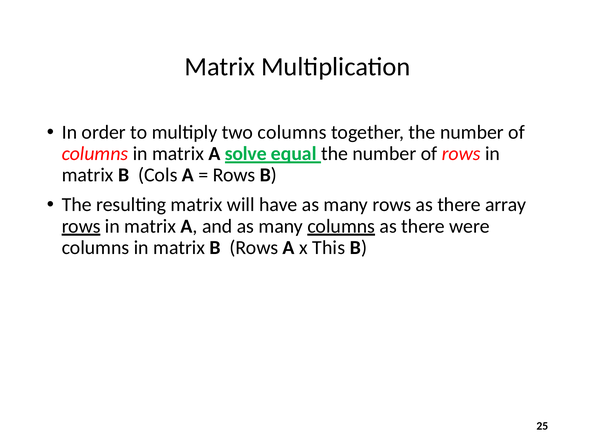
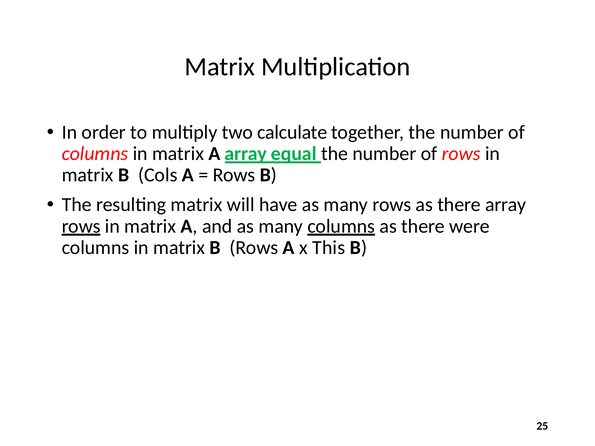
two columns: columns -> calculate
A solve: solve -> array
